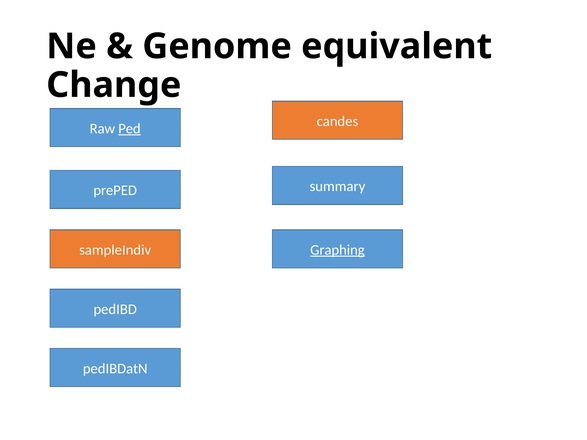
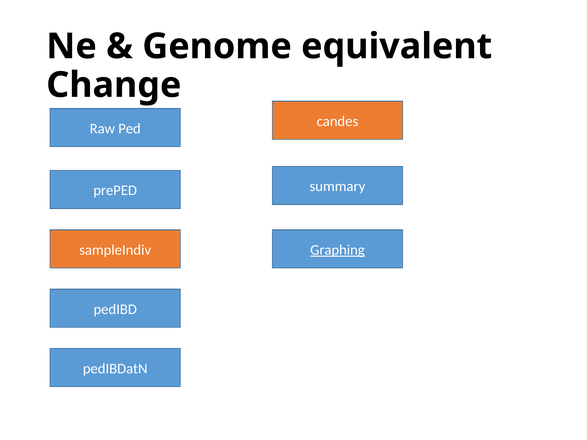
Ped underline: present -> none
